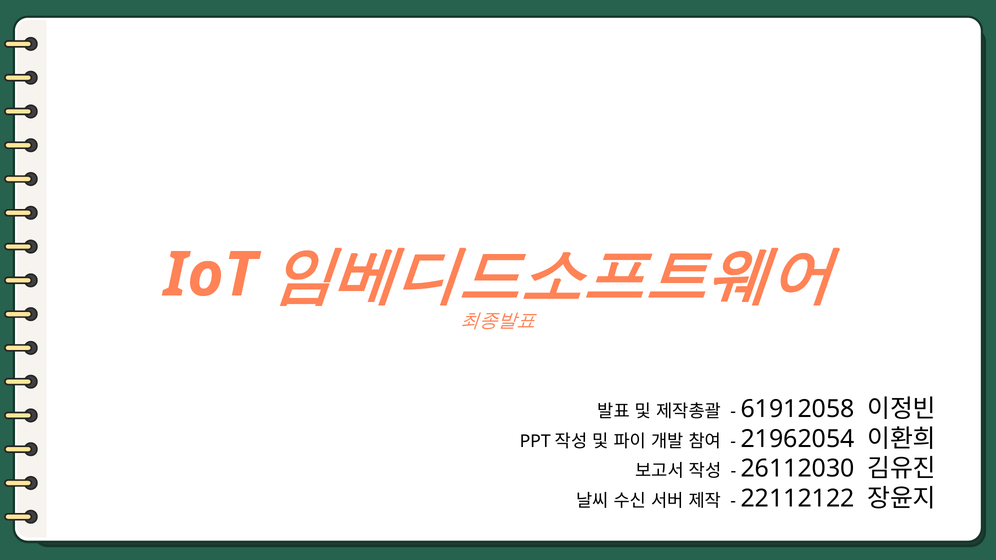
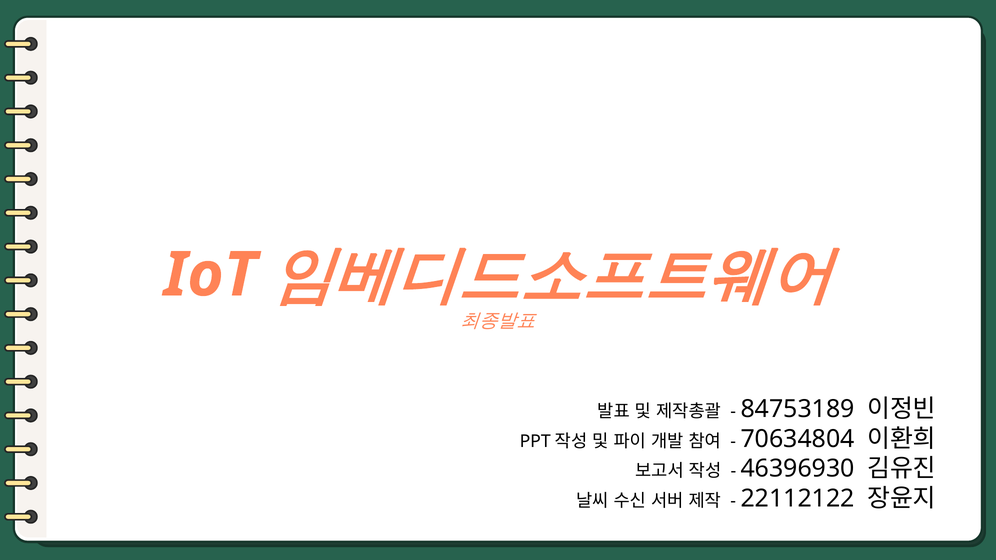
61912058: 61912058 -> 84753189
21962054: 21962054 -> 70634804
26112030: 26112030 -> 46396930
